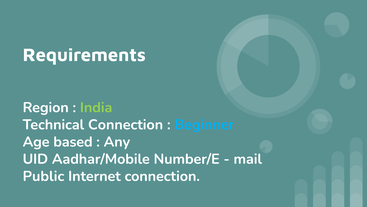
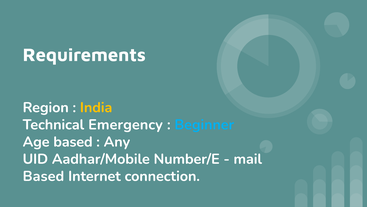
India colour: light green -> yellow
Technical Connection: Connection -> Emergency
Public at (43, 176): Public -> Based
